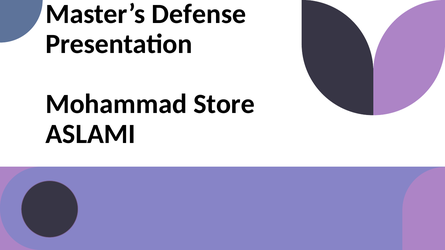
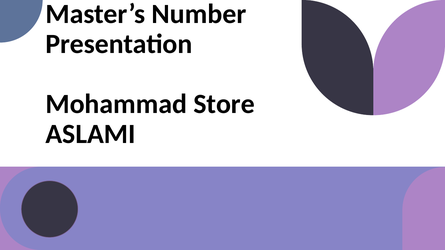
Defense: Defense -> Number
